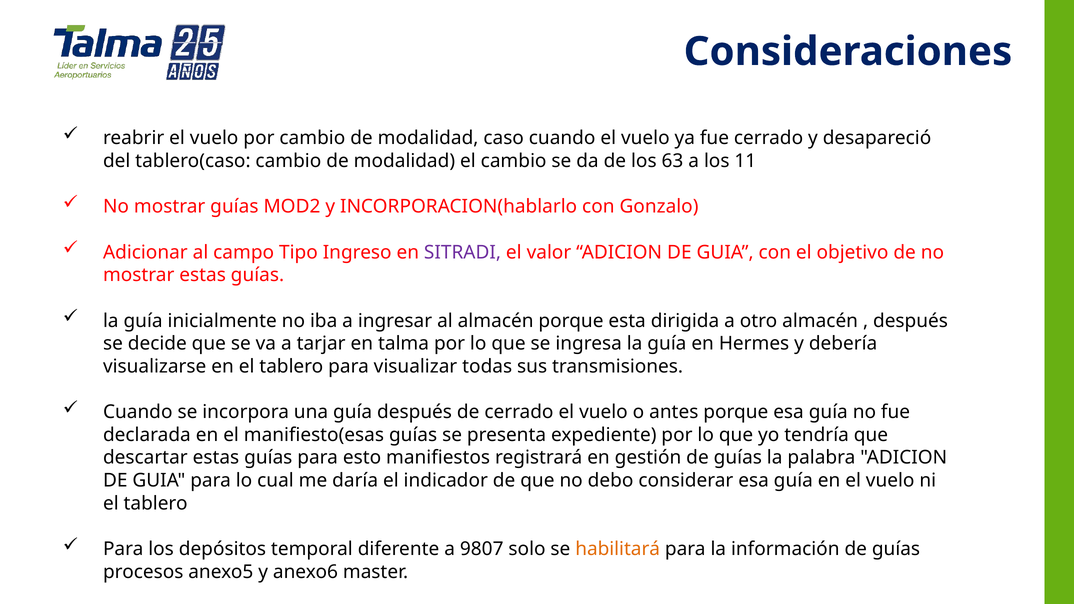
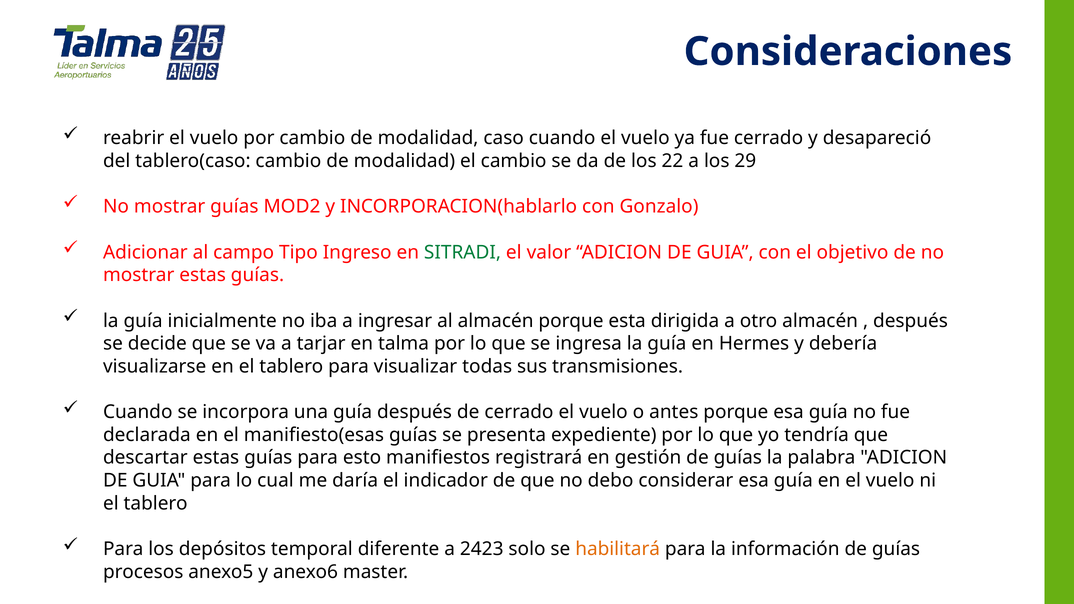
63: 63 -> 22
11: 11 -> 29
SITRADI colour: purple -> green
9807: 9807 -> 2423
